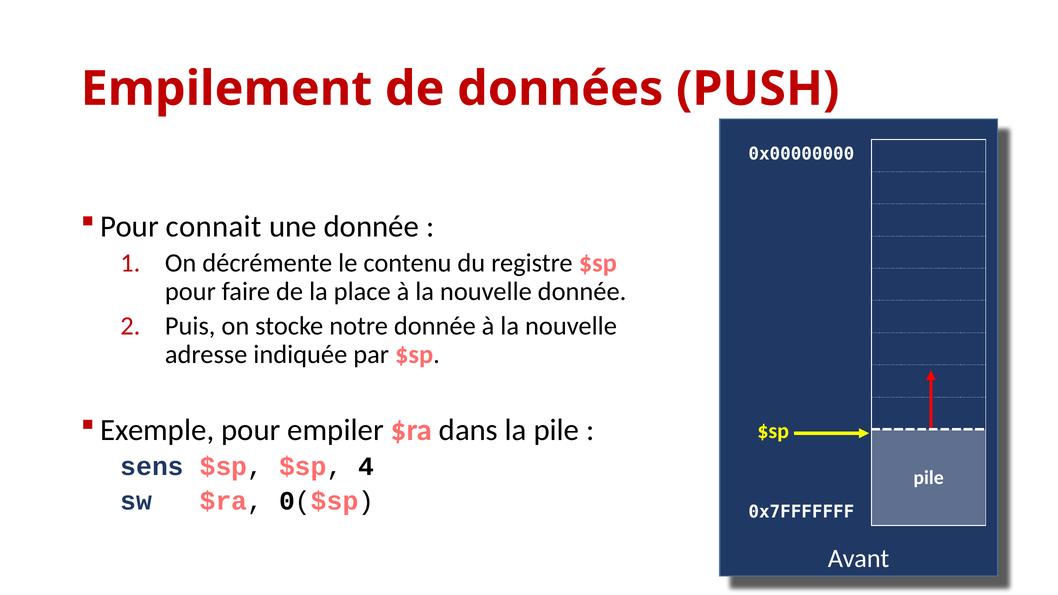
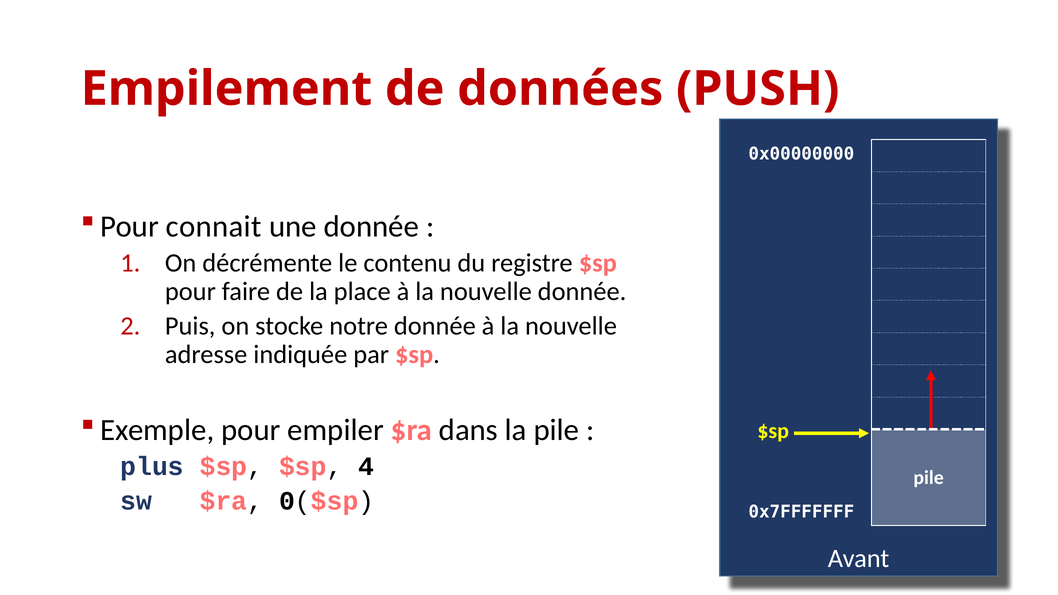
sens: sens -> plus
